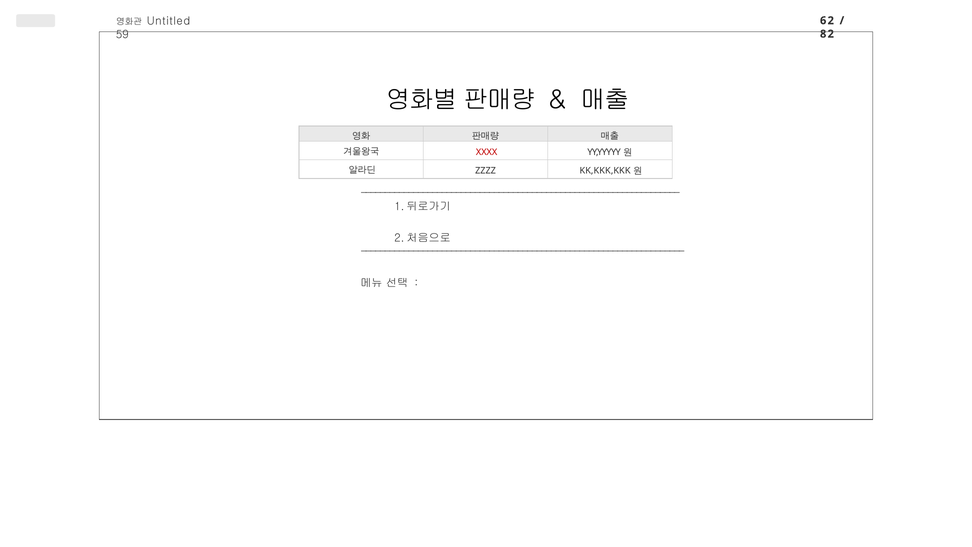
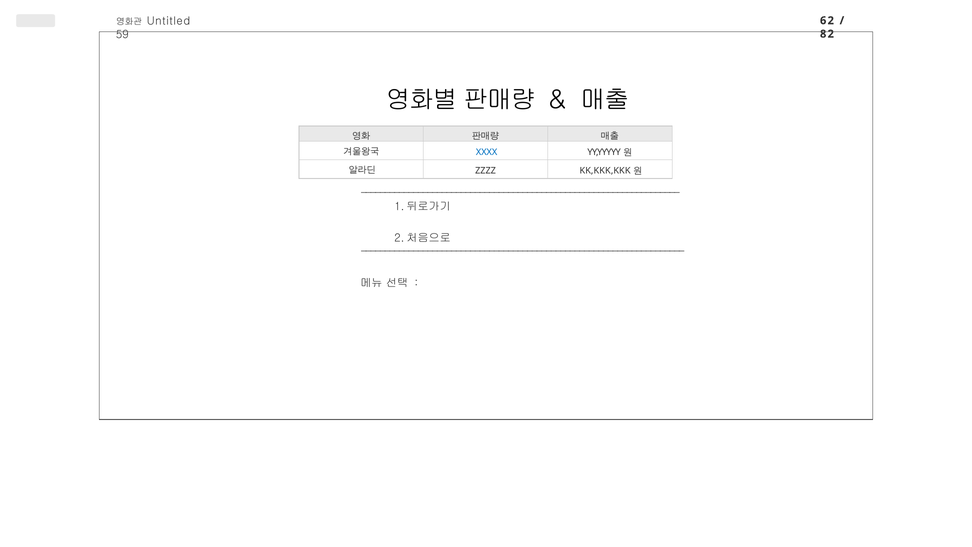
XXXX colour: red -> blue
